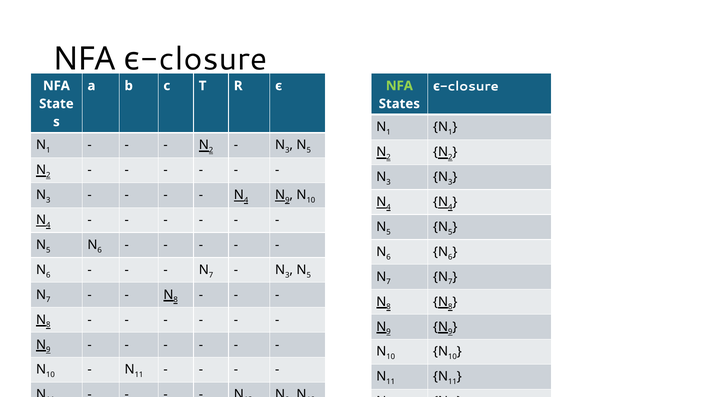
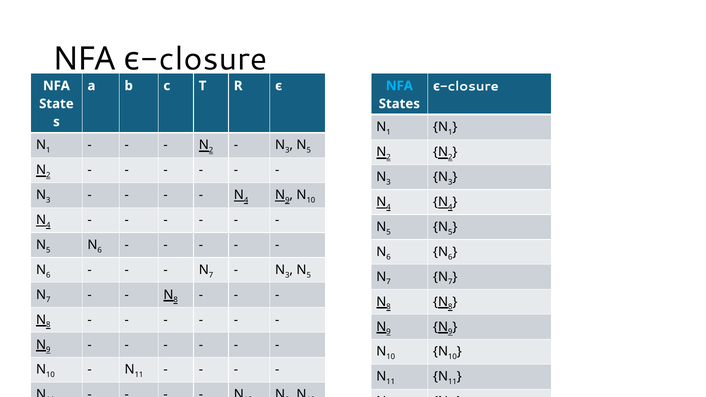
NFA at (399, 86) colour: light green -> light blue
